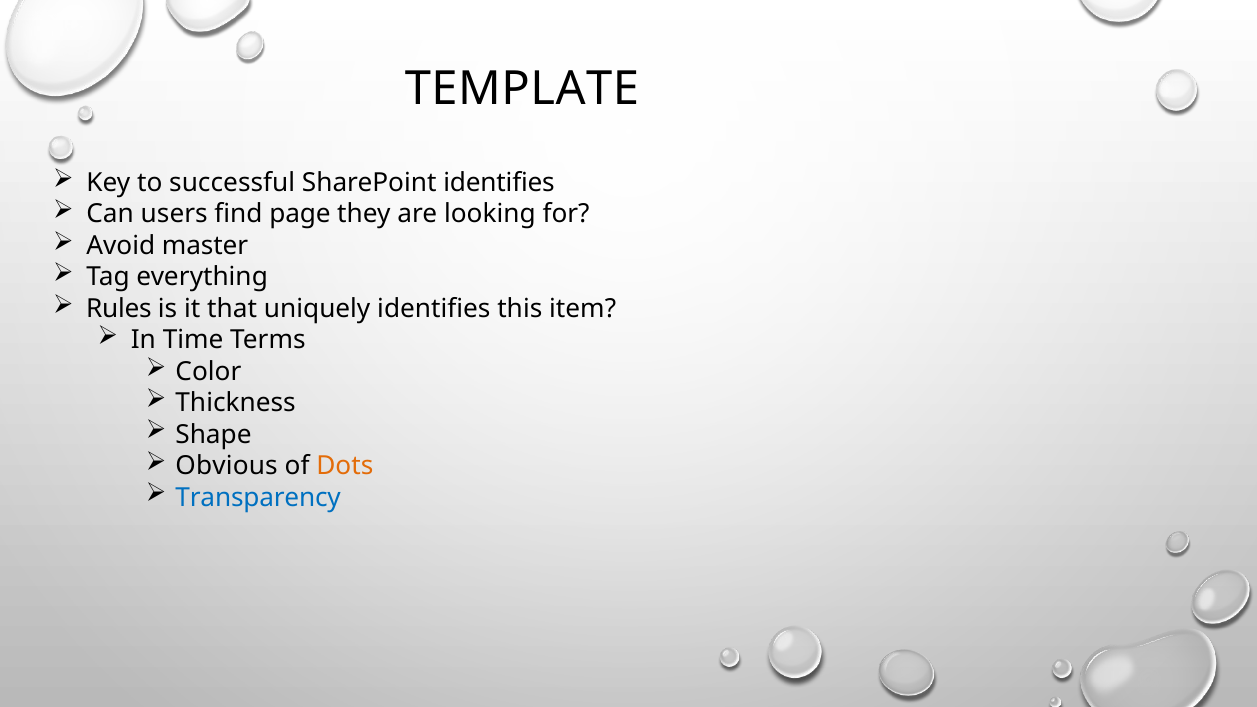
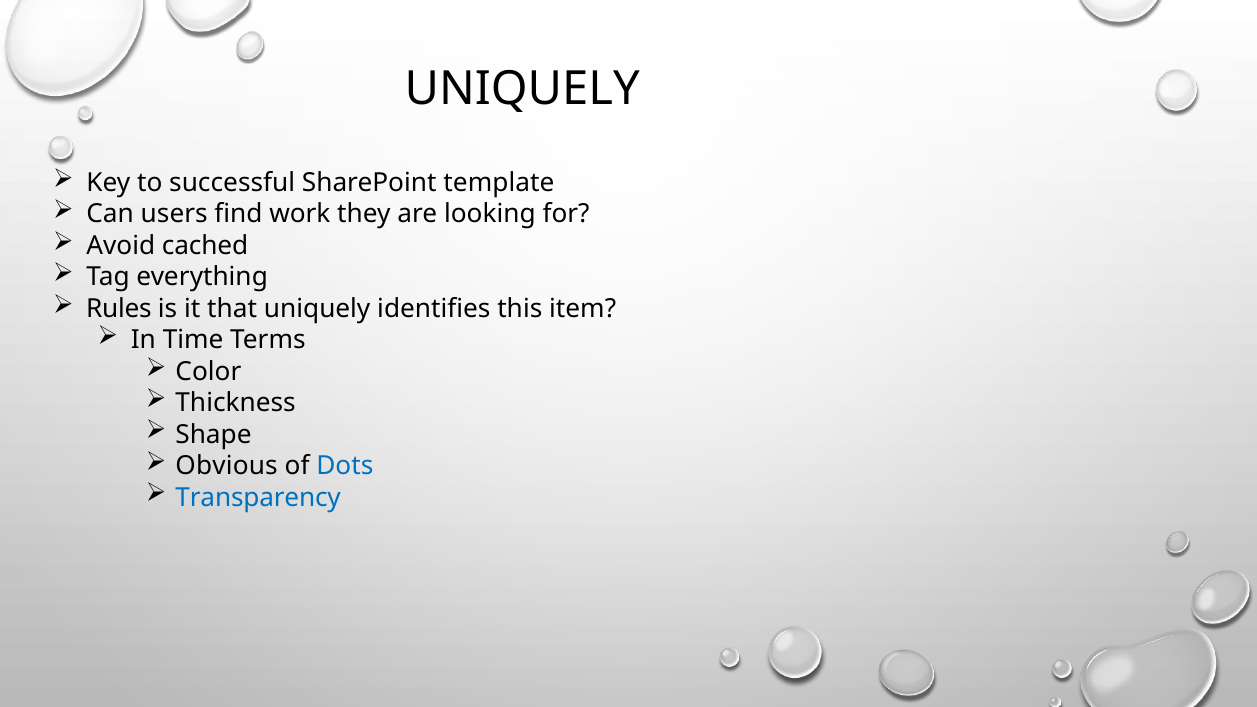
TEMPLATE at (522, 89): TEMPLATE -> UNIQUELY
SharePoint identifies: identifies -> template
page: page -> work
master: master -> cached
Dots colour: orange -> blue
